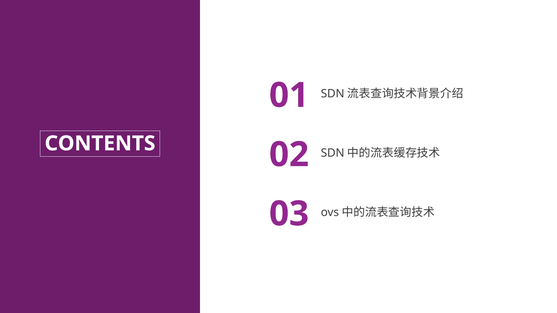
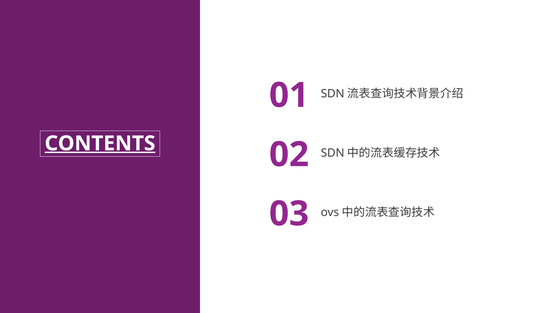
CONTENTS underline: none -> present
